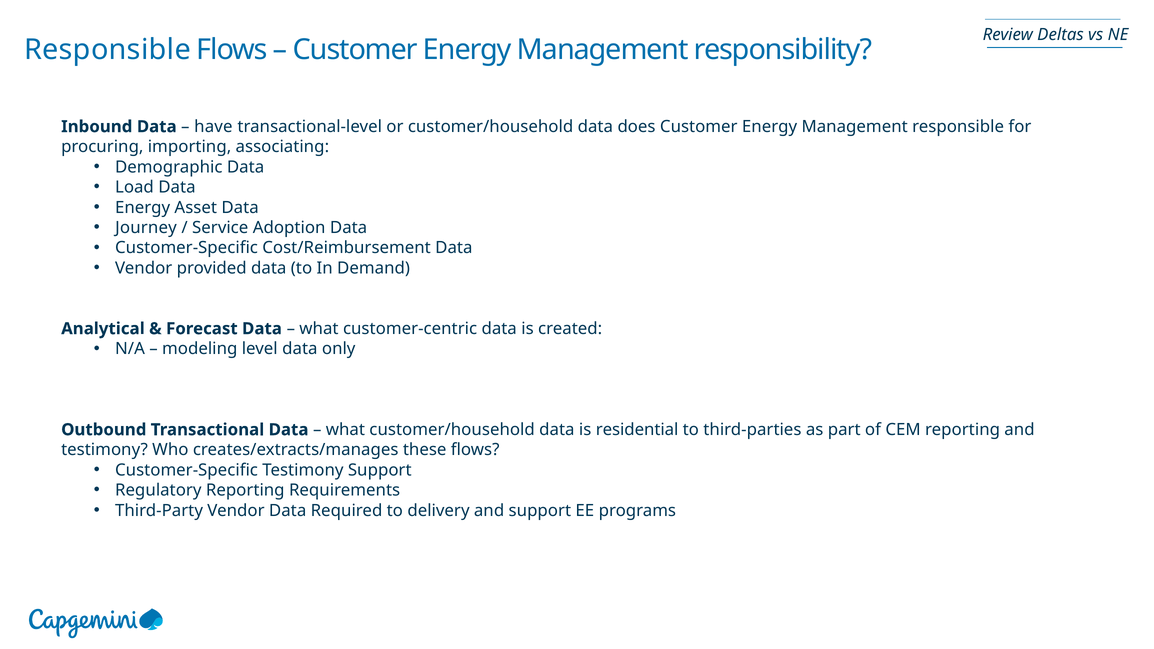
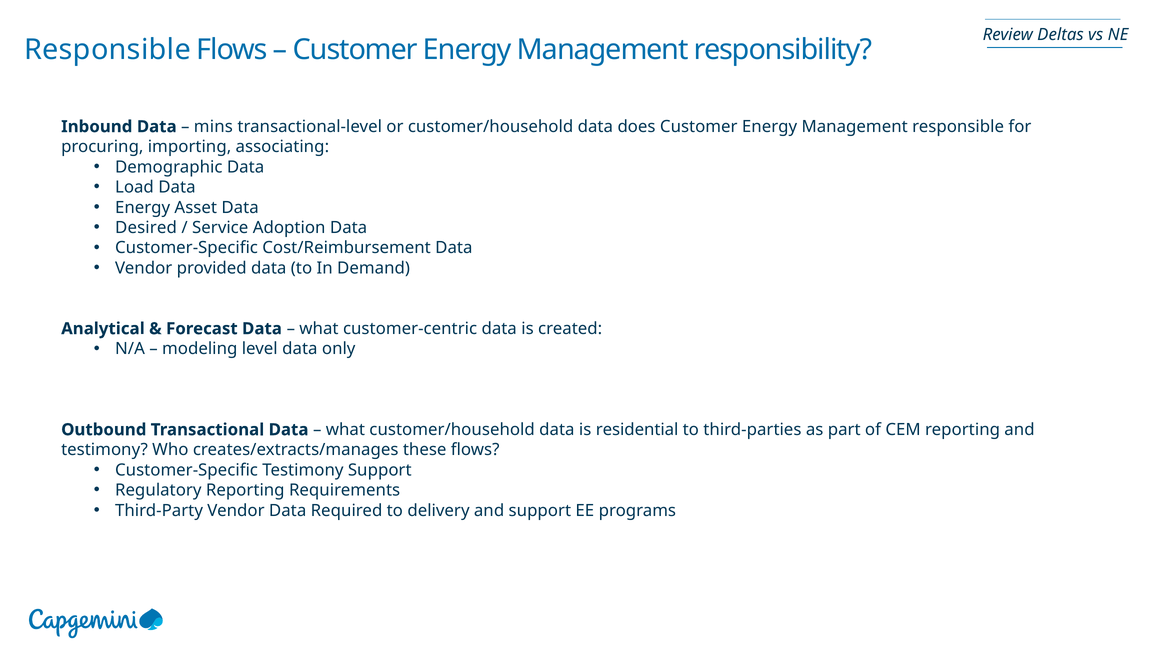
have: have -> mins
Journey: Journey -> Desired
